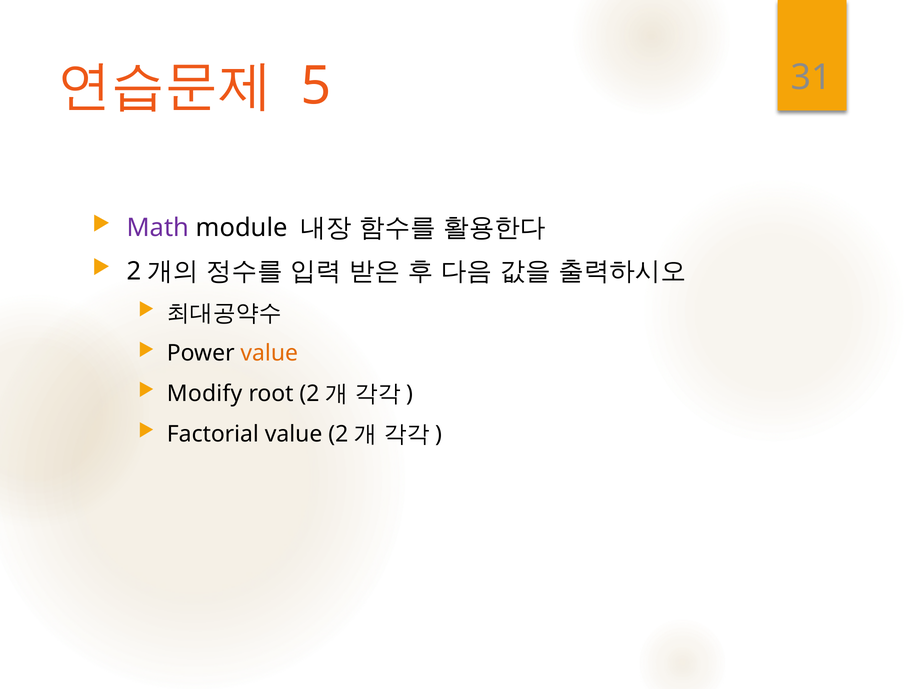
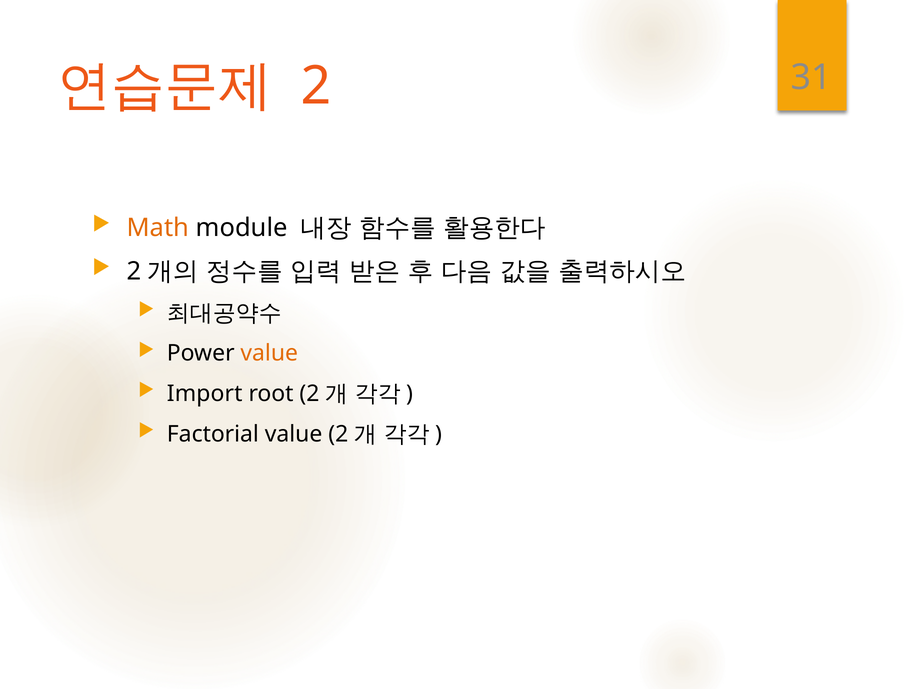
5: 5 -> 2
Math colour: purple -> orange
Modify: Modify -> Import
